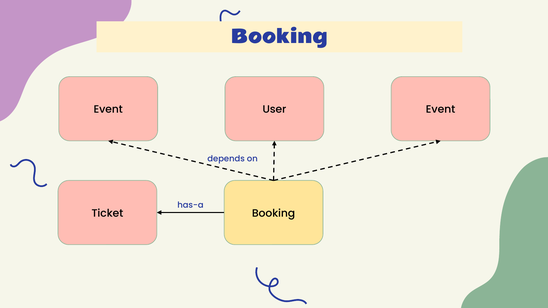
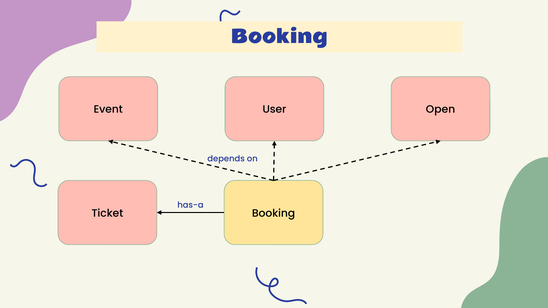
Event at (441, 110): Event -> Open
